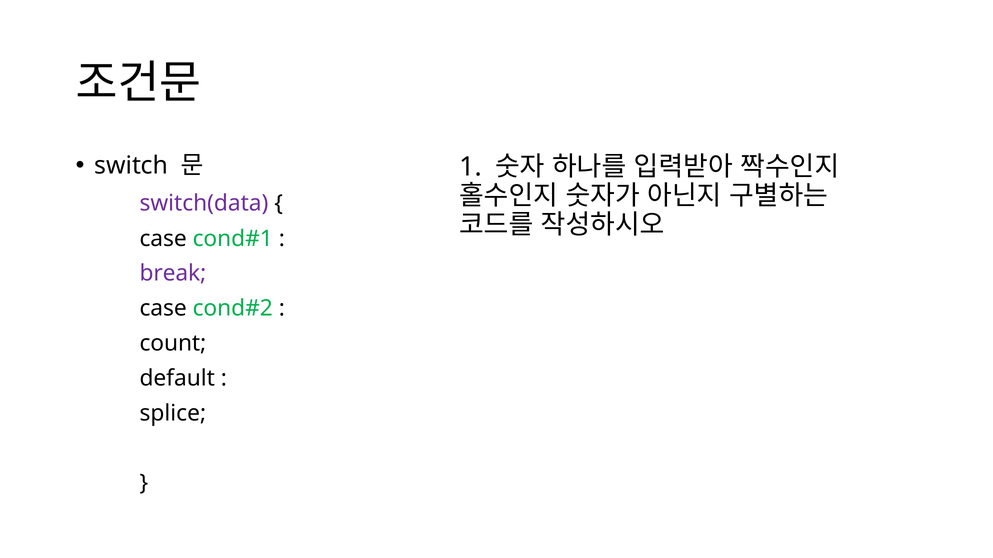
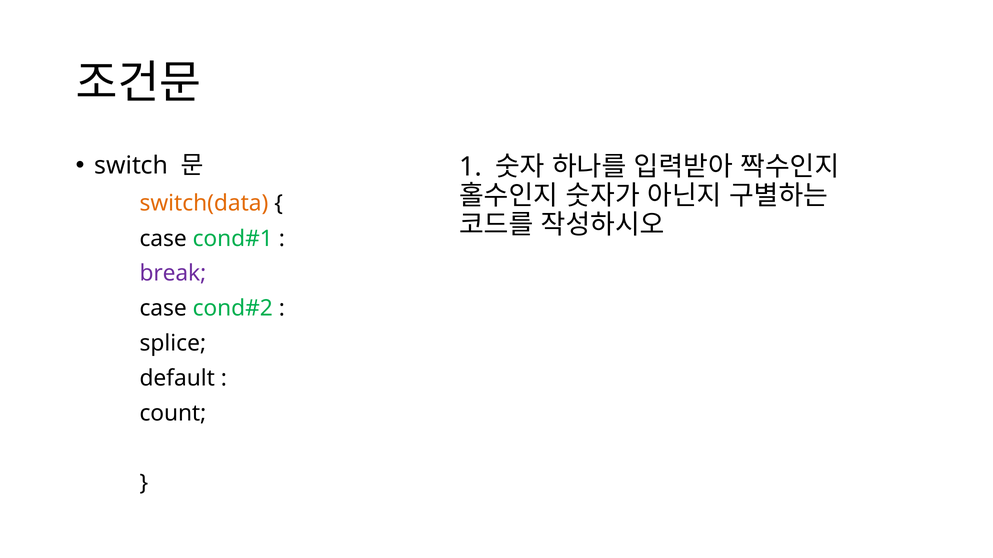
switch(data colour: purple -> orange
count: count -> splice
splice: splice -> count
